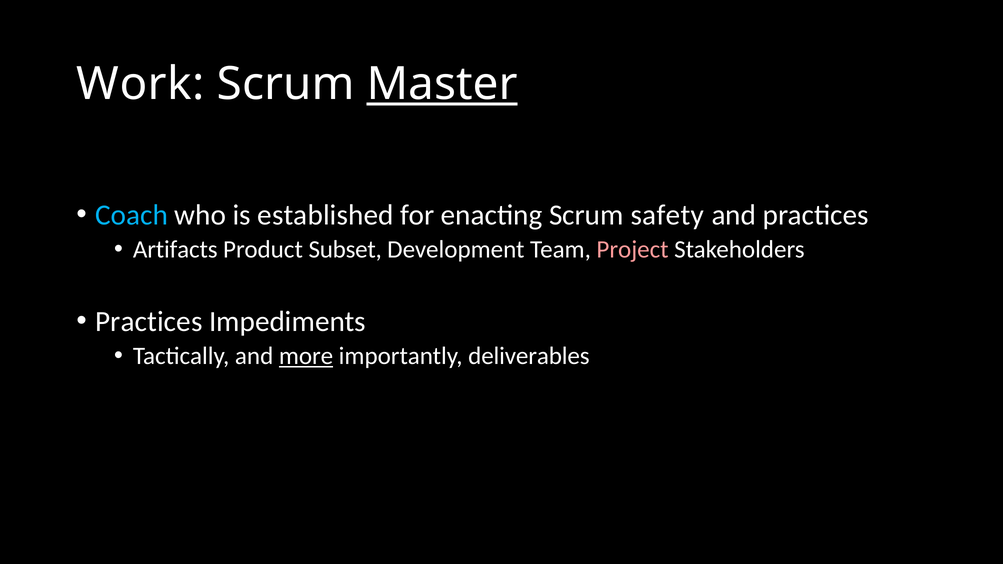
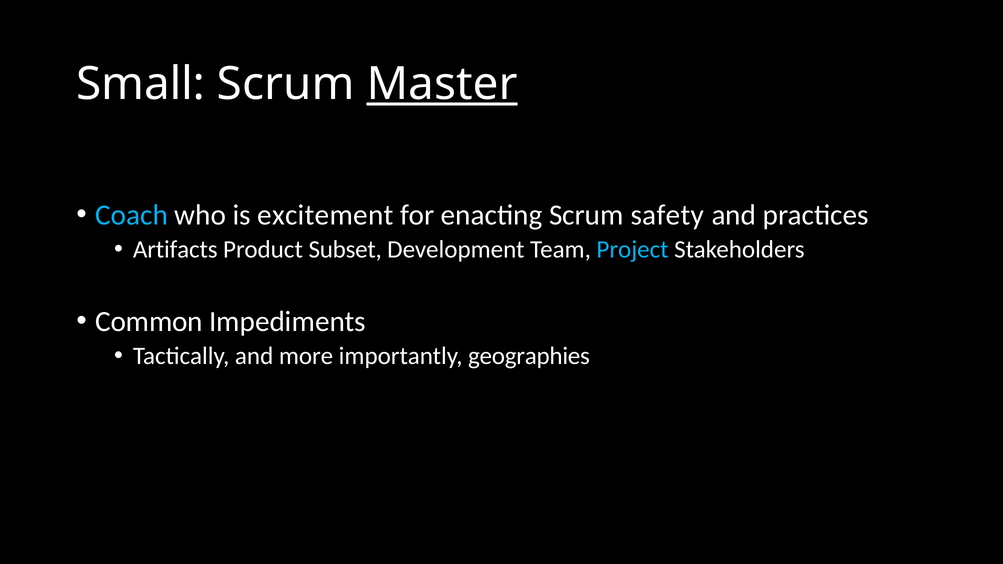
Work: Work -> Small
established: established -> excitement
Project colour: pink -> light blue
Practices at (149, 322): Practices -> Common
more underline: present -> none
deliverables: deliverables -> geographies
